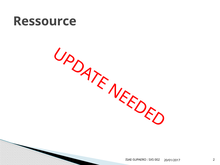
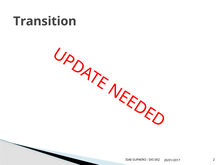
Ressource: Ressource -> Transition
